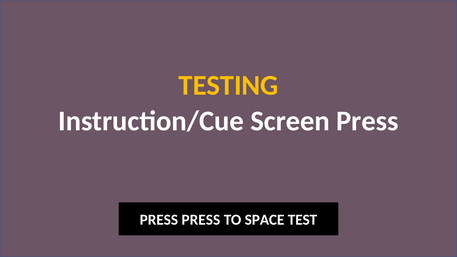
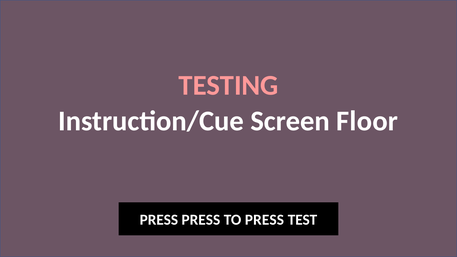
TESTING colour: yellow -> pink
Screen Press: Press -> Floor
TO SPACE: SPACE -> PRESS
